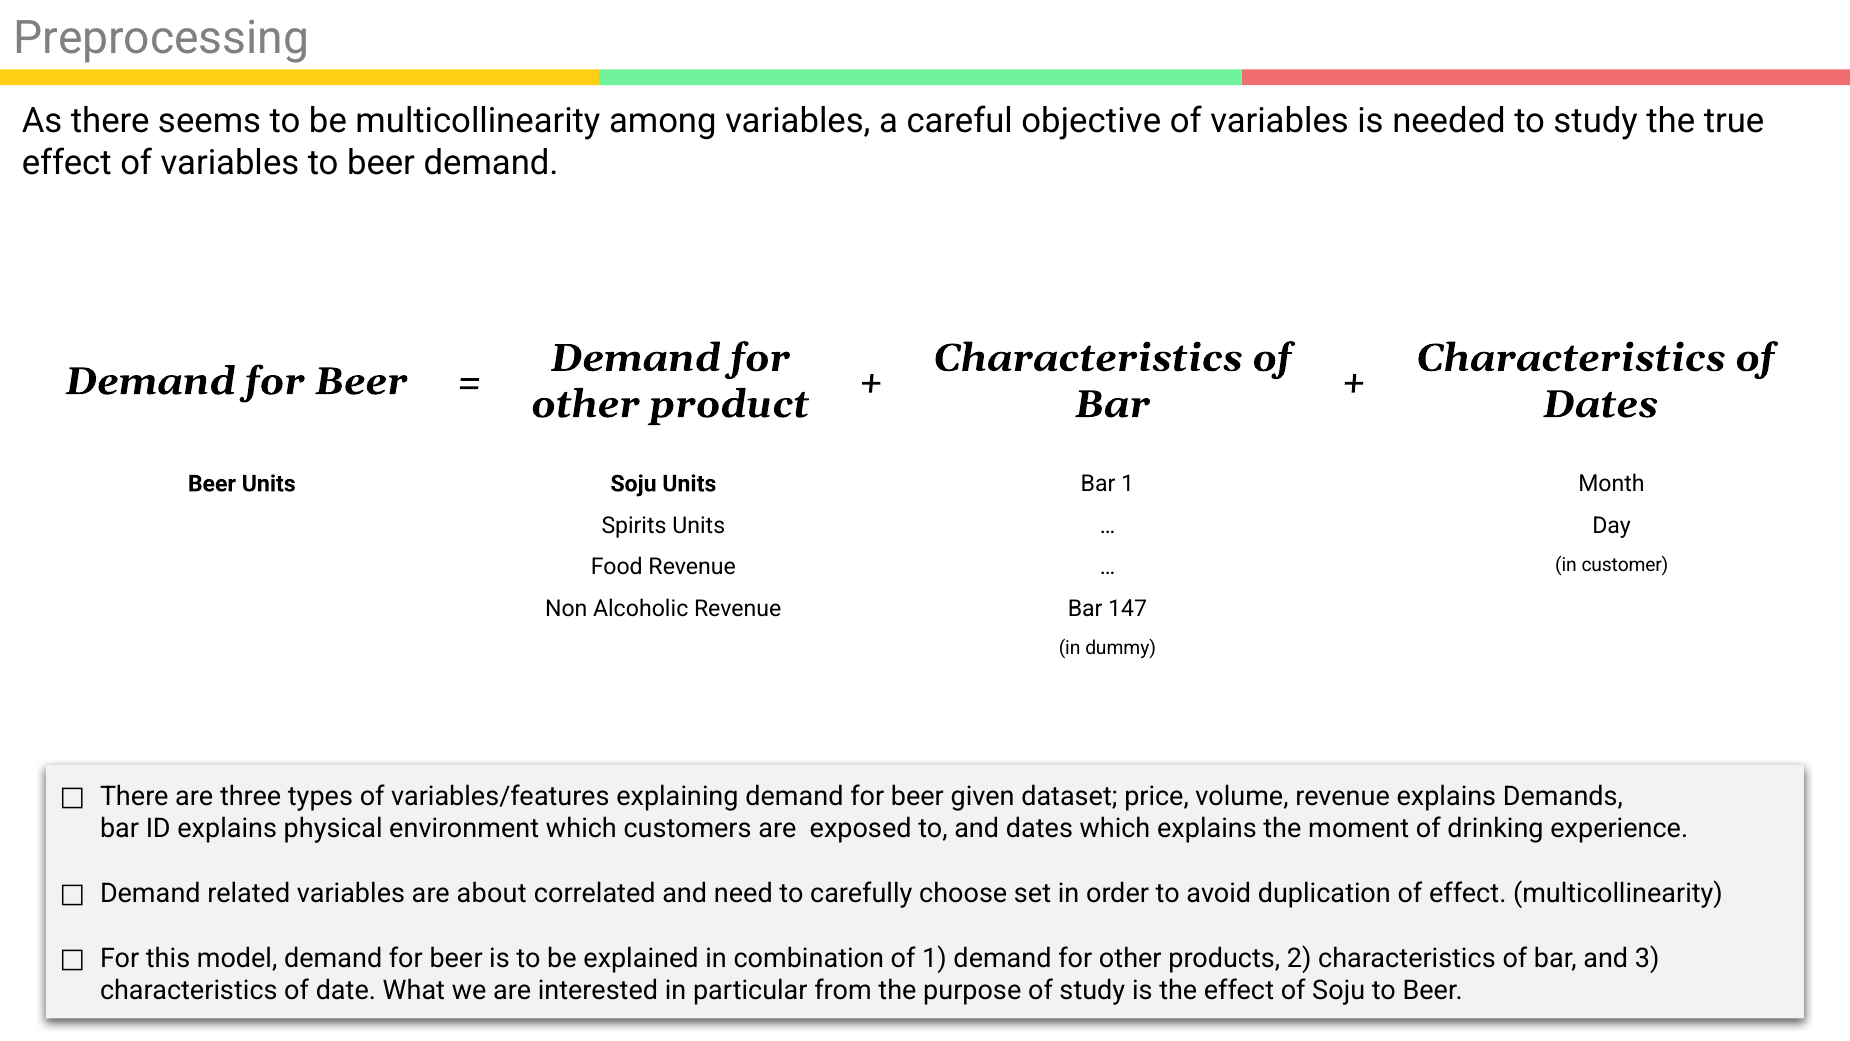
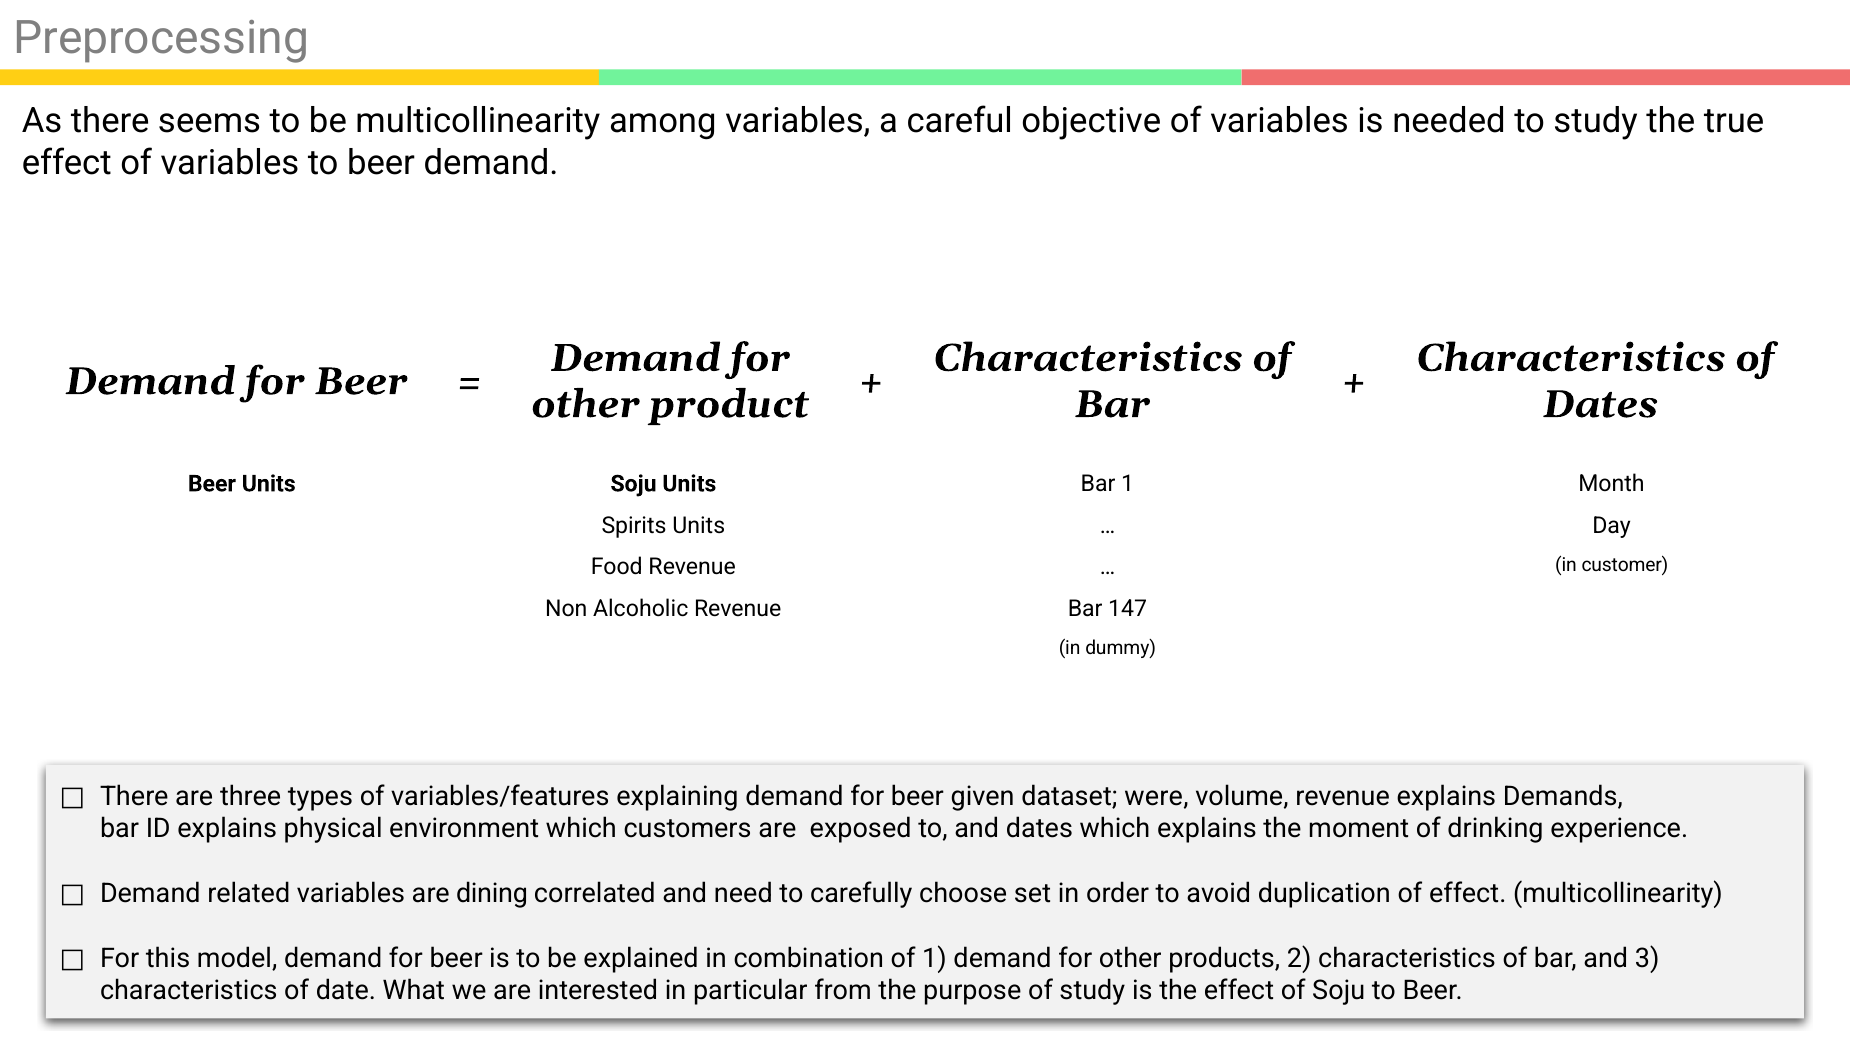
price: price -> were
about: about -> dining
